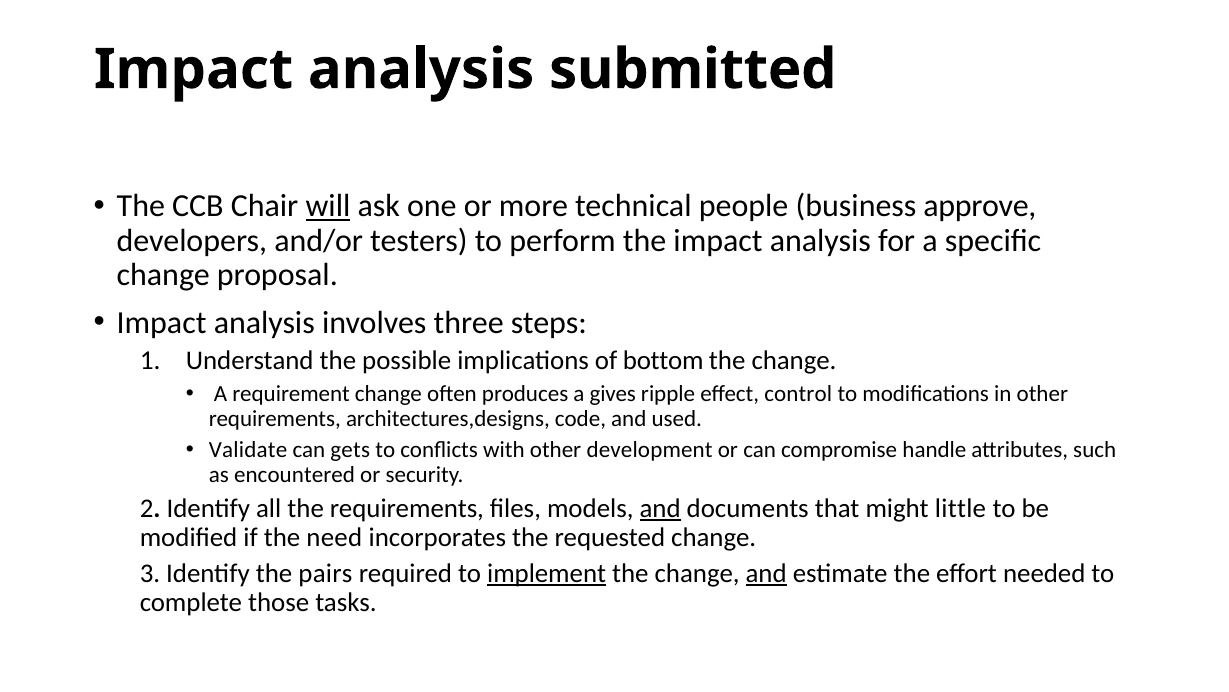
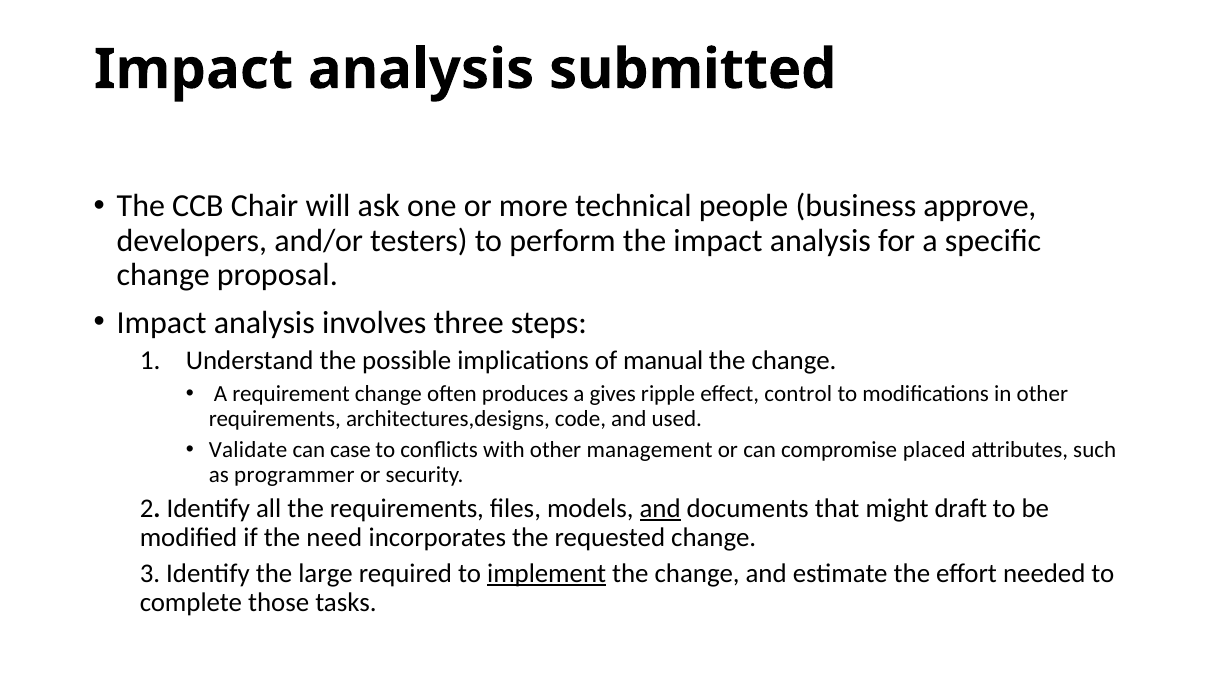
will underline: present -> none
bottom: bottom -> manual
gets: gets -> case
development: development -> management
handle: handle -> placed
encountered: encountered -> programmer
little: little -> draft
pairs: pairs -> large
and at (766, 573) underline: present -> none
